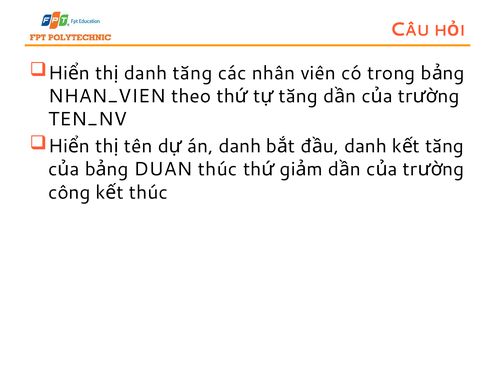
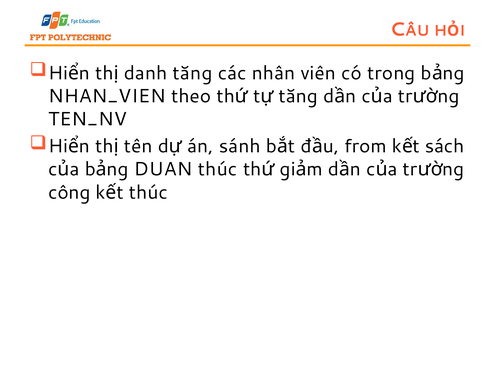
án danh: danh -> sánh
danh at (365, 146): danh -> from
tăng at (445, 146): tăng -> sách
